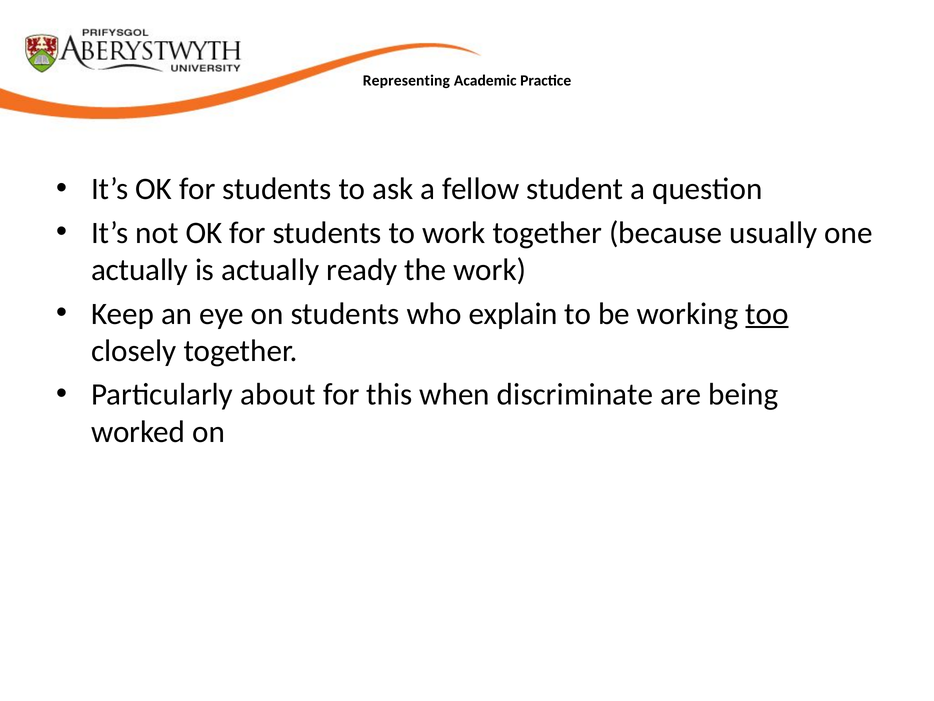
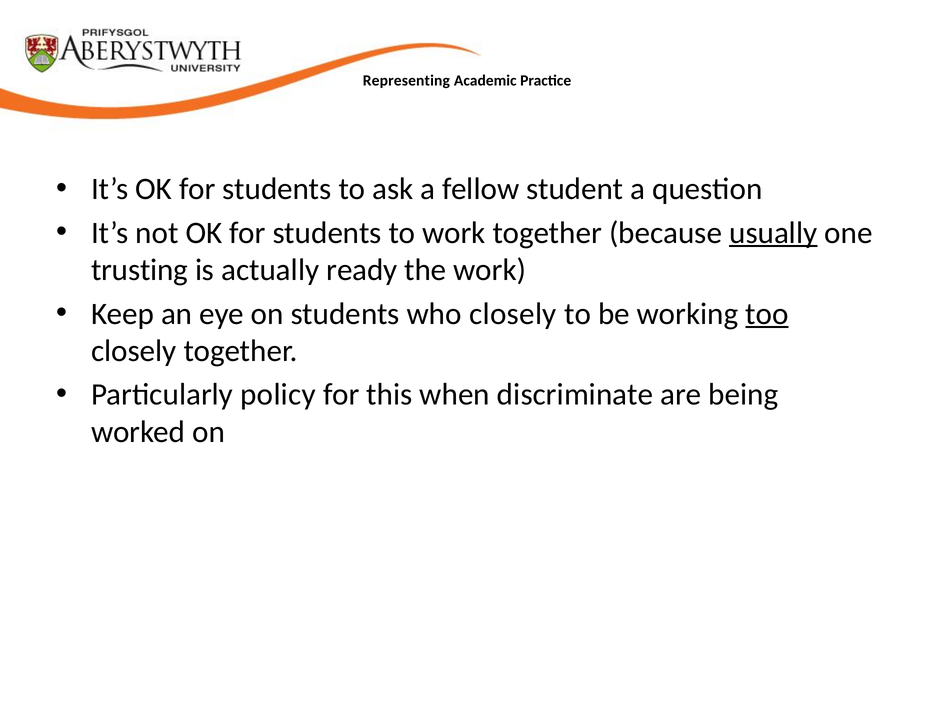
usually underline: none -> present
actually at (140, 270): actually -> trusting
who explain: explain -> closely
about: about -> policy
